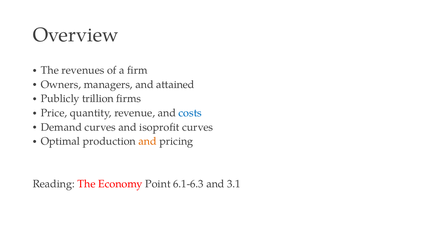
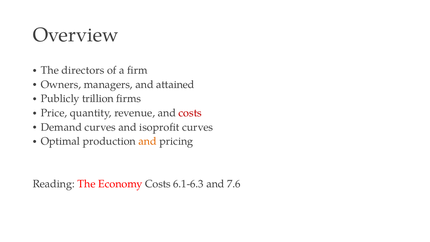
revenues: revenues -> directors
costs at (190, 113) colour: blue -> red
Economy Point: Point -> Costs
3.1: 3.1 -> 7.6
